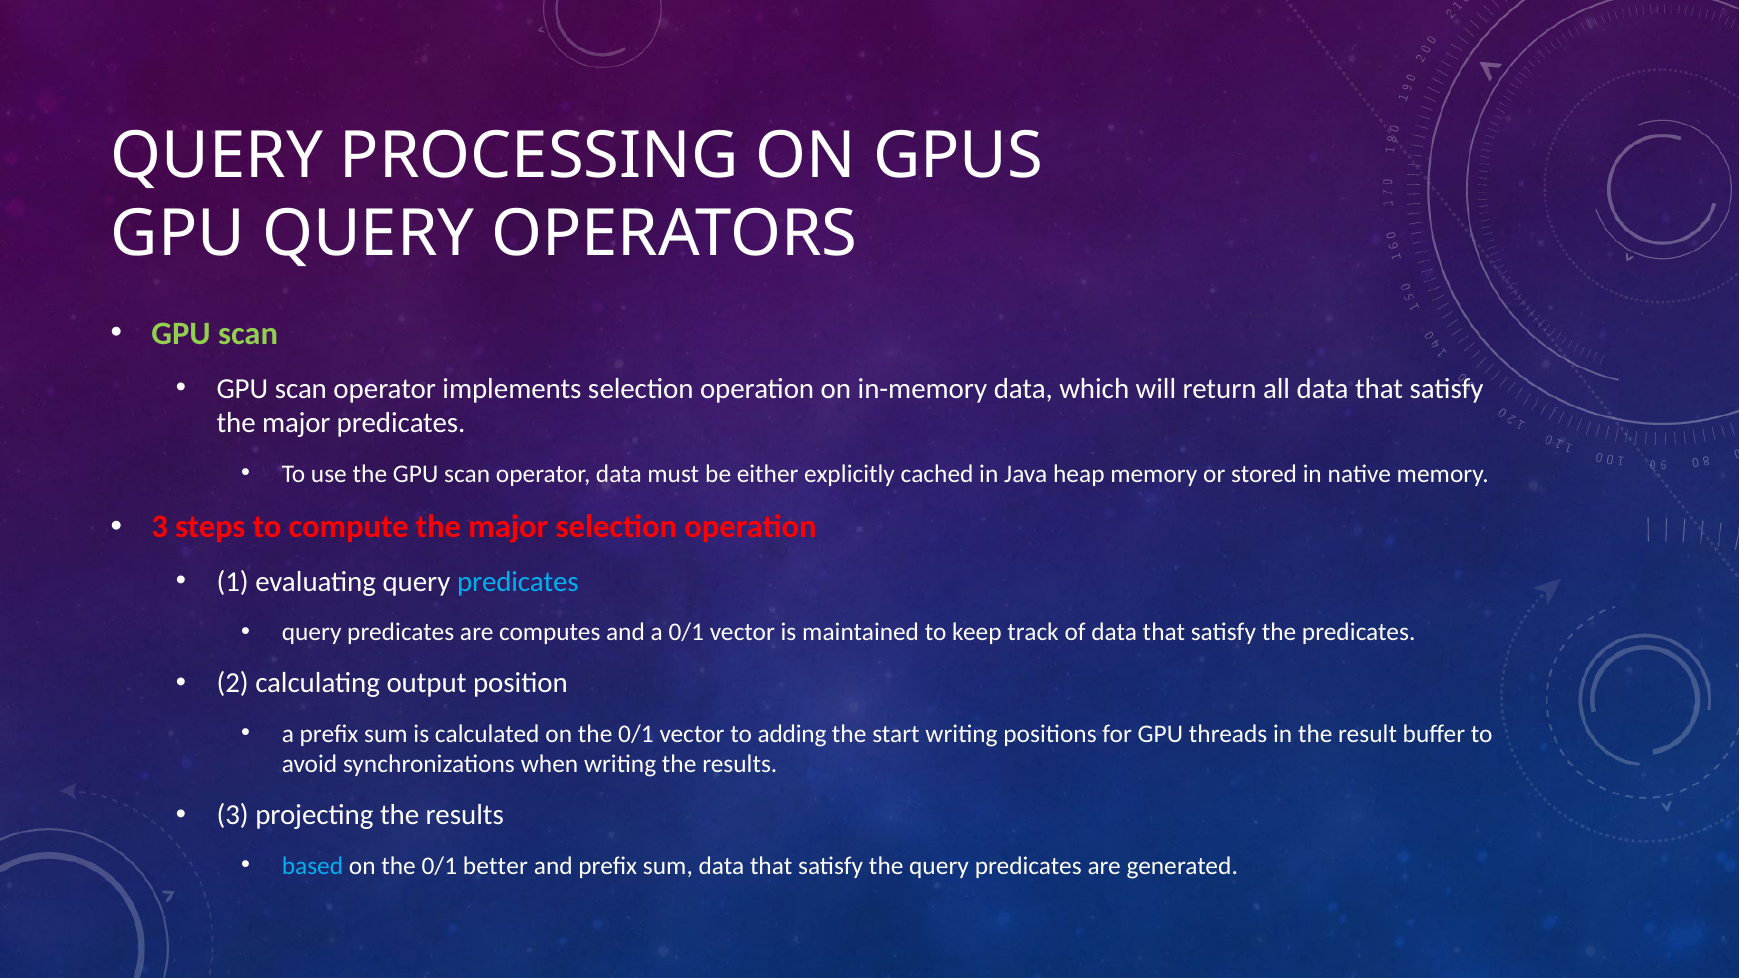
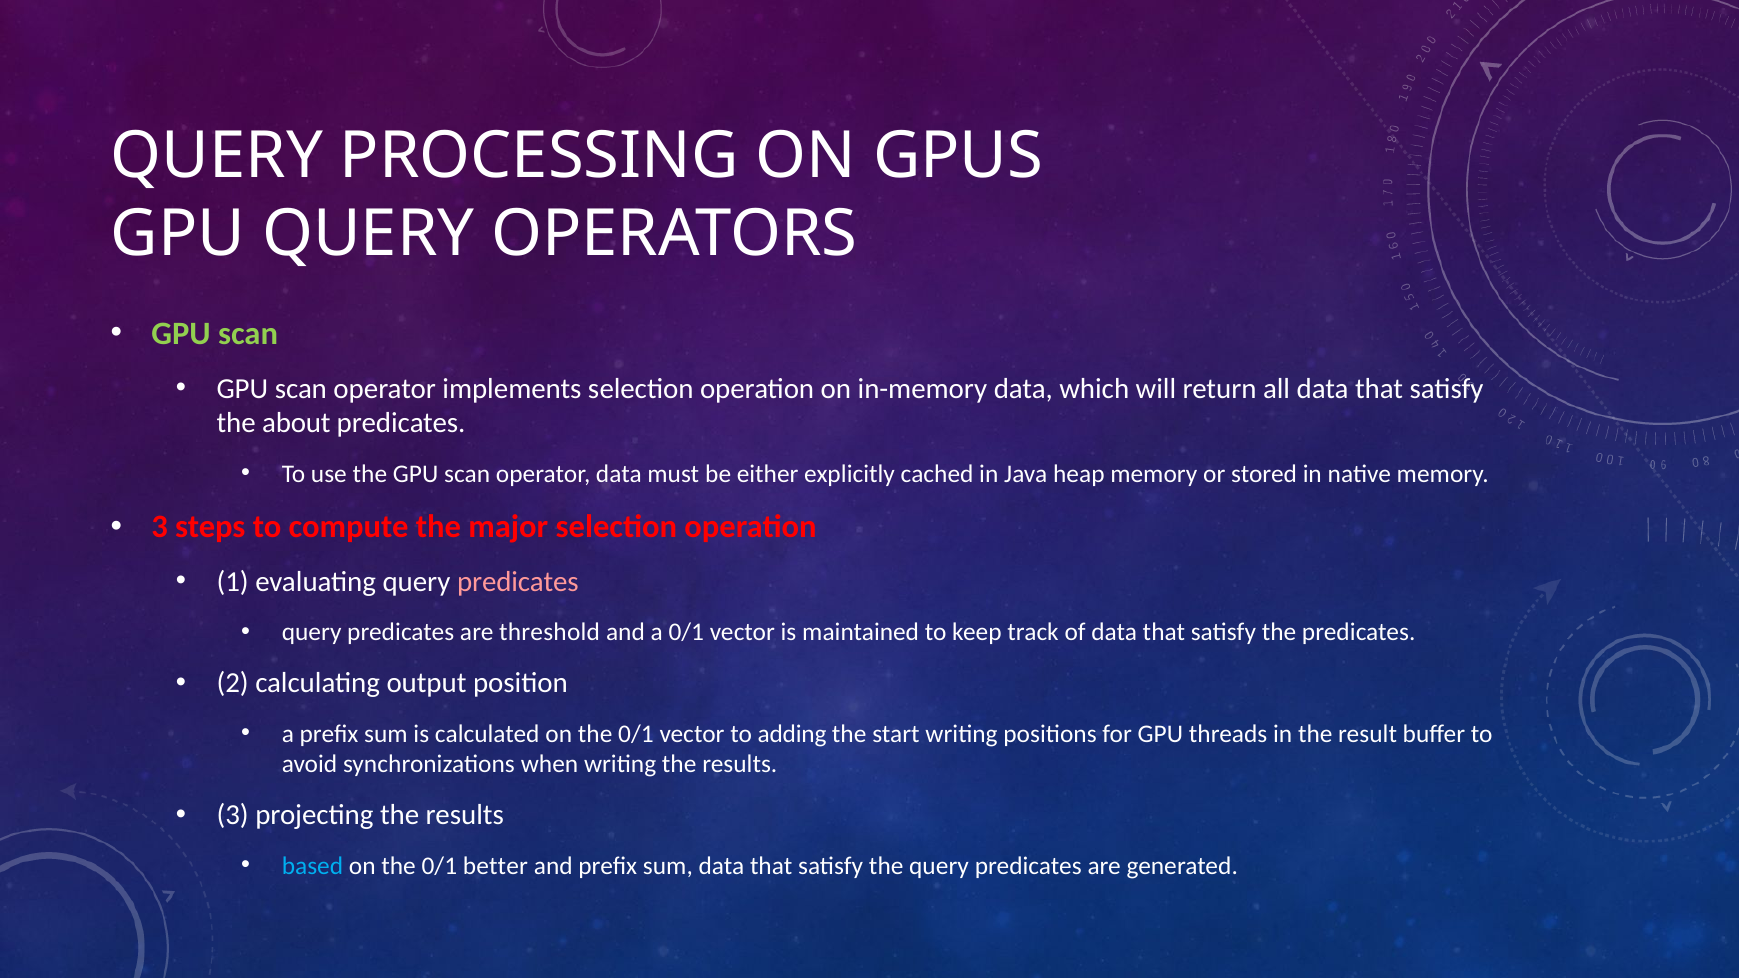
major at (296, 423): major -> about
predicates at (518, 582) colour: light blue -> pink
computes: computes -> threshold
